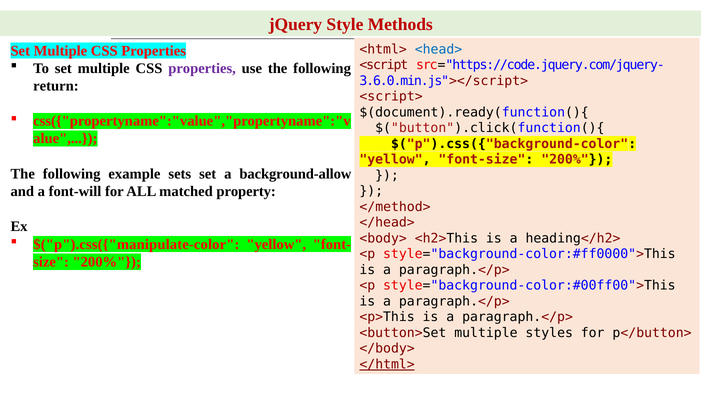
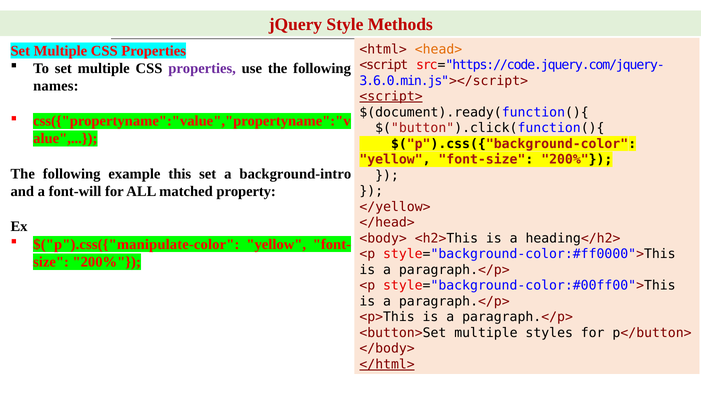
<head> colour: blue -> orange
return: return -> names
<script> underline: none -> present
sets: sets -> this
background-allow: background-allow -> background-intro
</method>: </method> -> </yellow>
